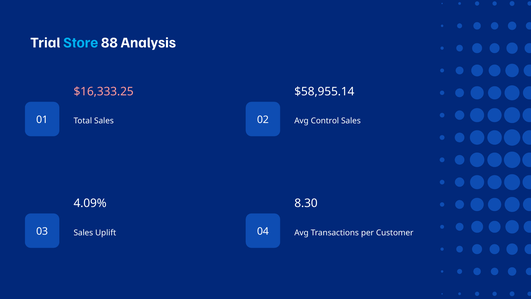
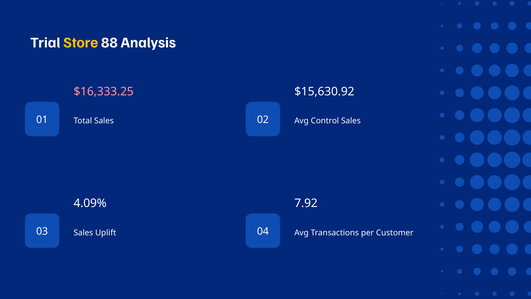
Store colour: light blue -> yellow
$58,955.14: $58,955.14 -> $15,630.92
8.30: 8.30 -> 7.92
